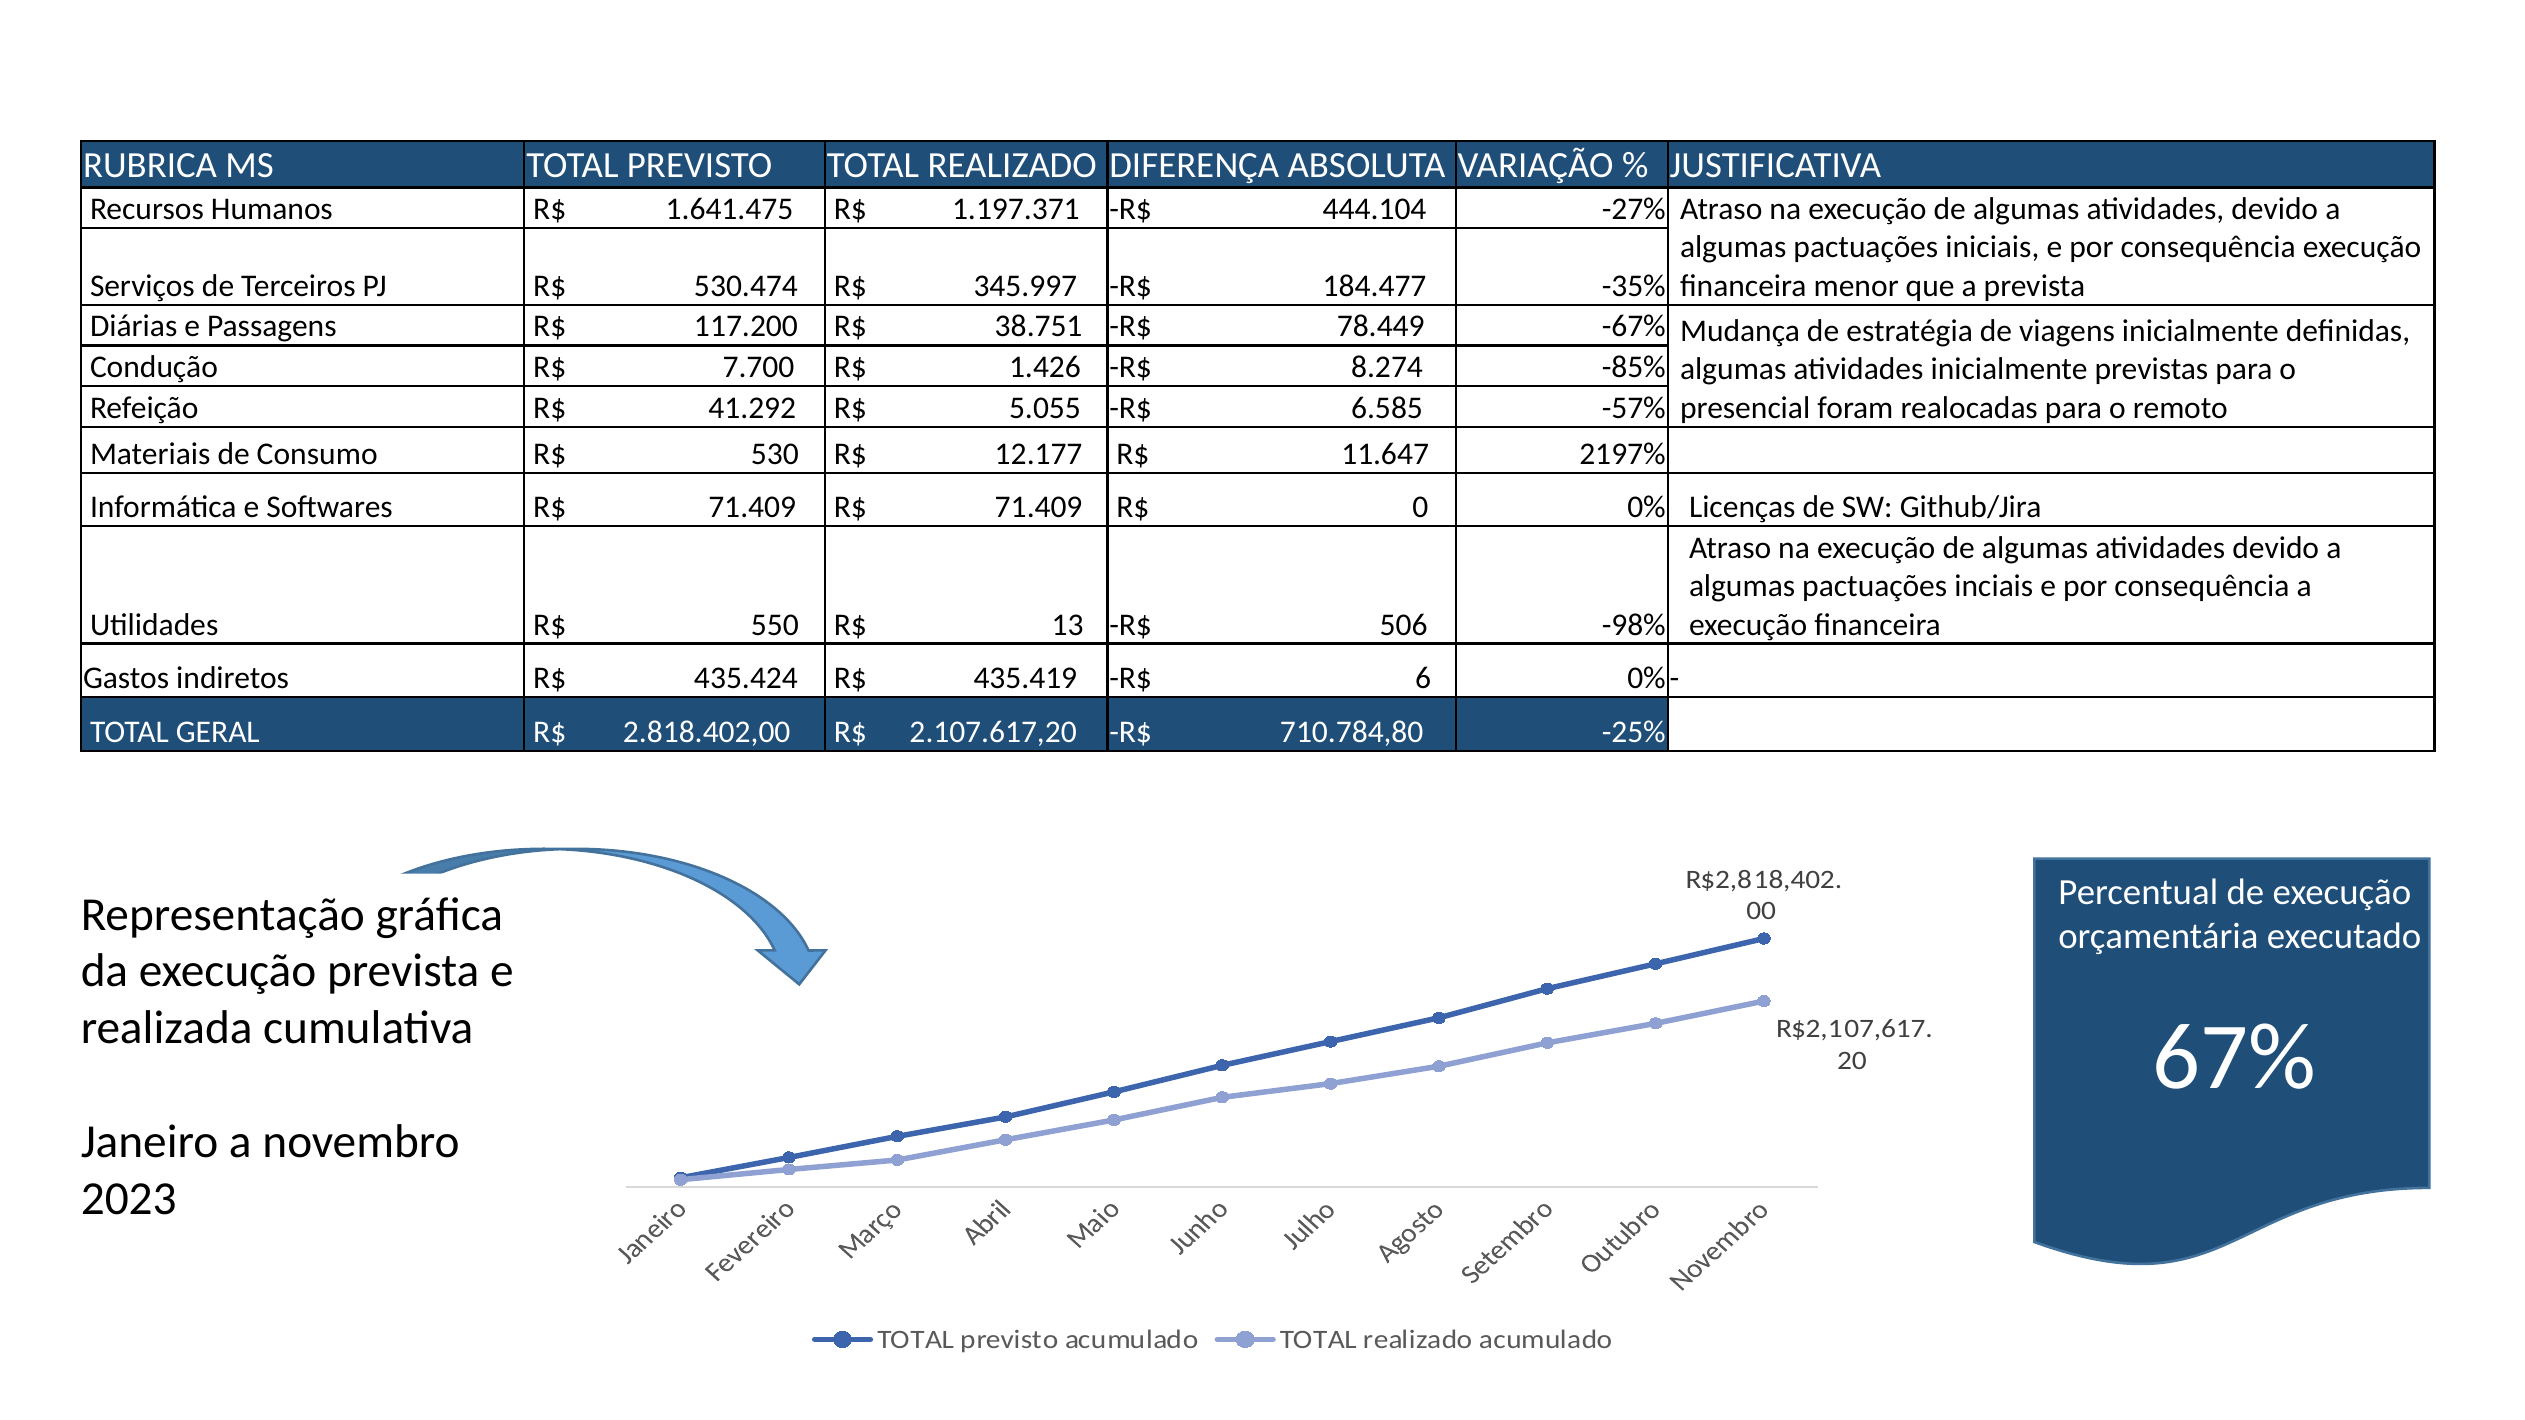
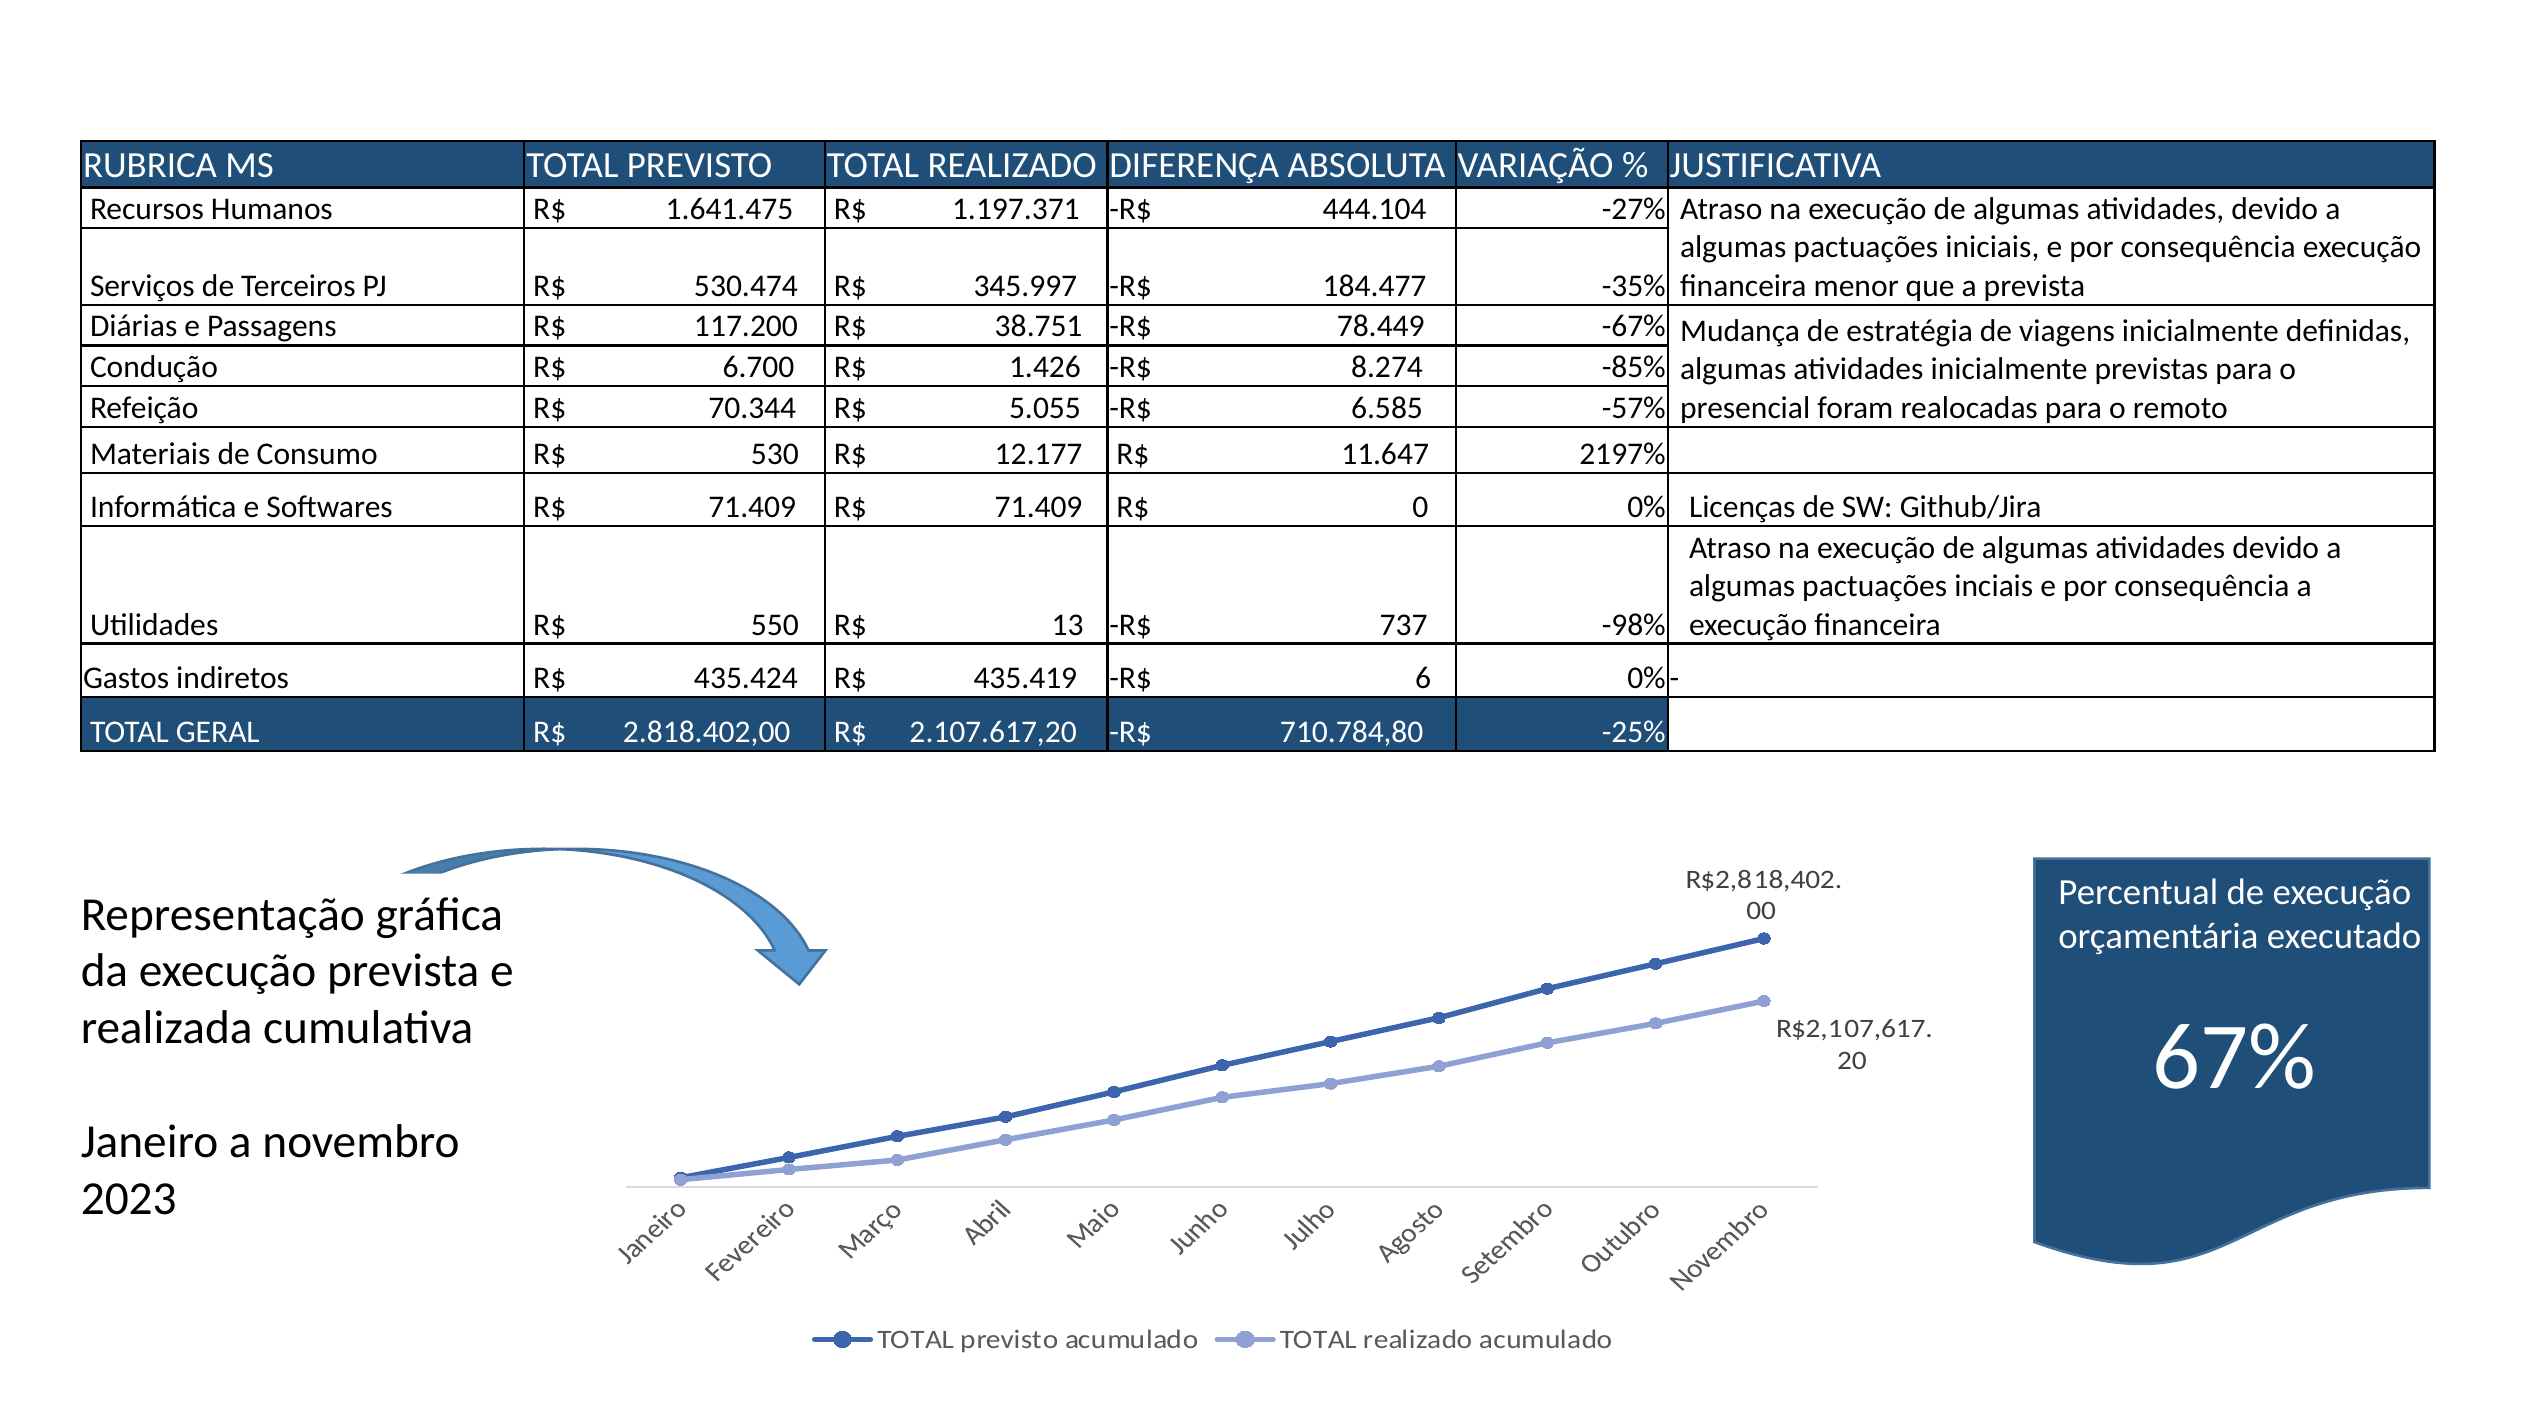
7.700: 7.700 -> 6.700
41.292: 41.292 -> 70.344
506: 506 -> 737
